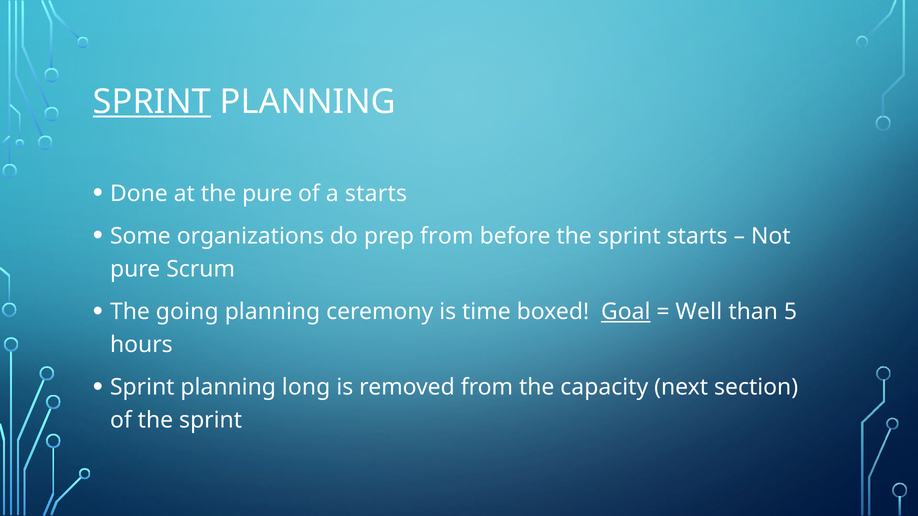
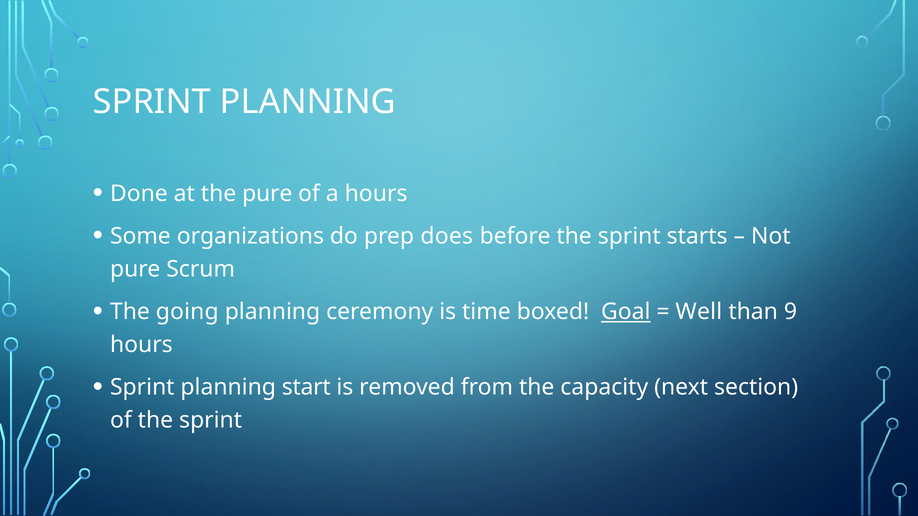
SPRINT at (152, 102) underline: present -> none
a starts: starts -> hours
prep from: from -> does
5: 5 -> 9
long: long -> start
